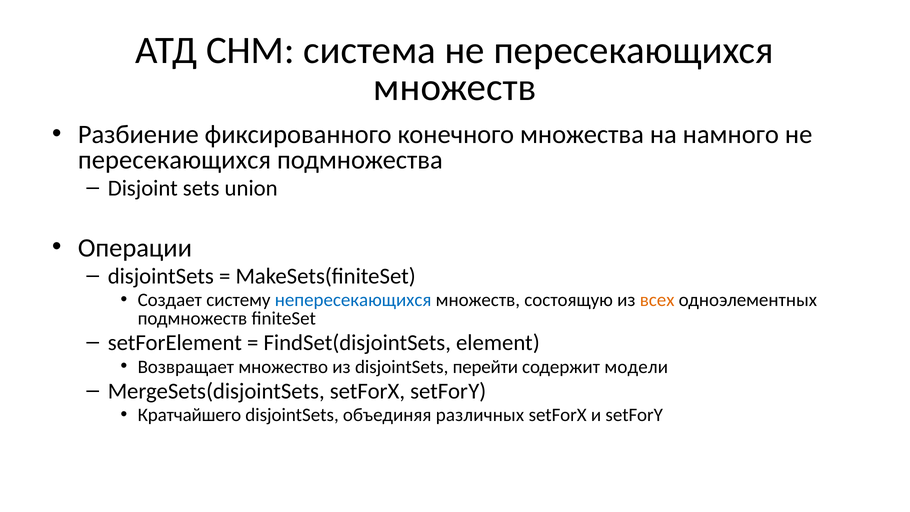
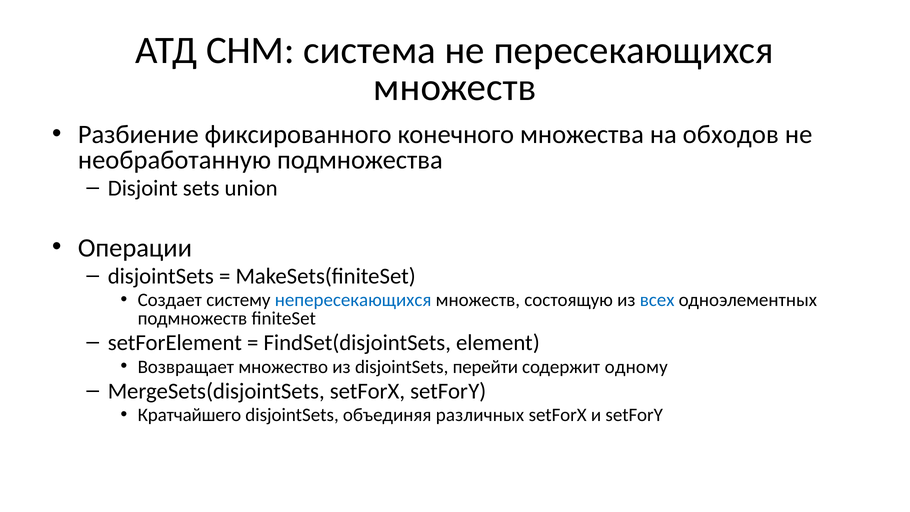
намного: намного -> обходов
пересекающихся at (175, 160): пересекающихся -> необработанную
всех colour: orange -> blue
модели: модели -> одному
